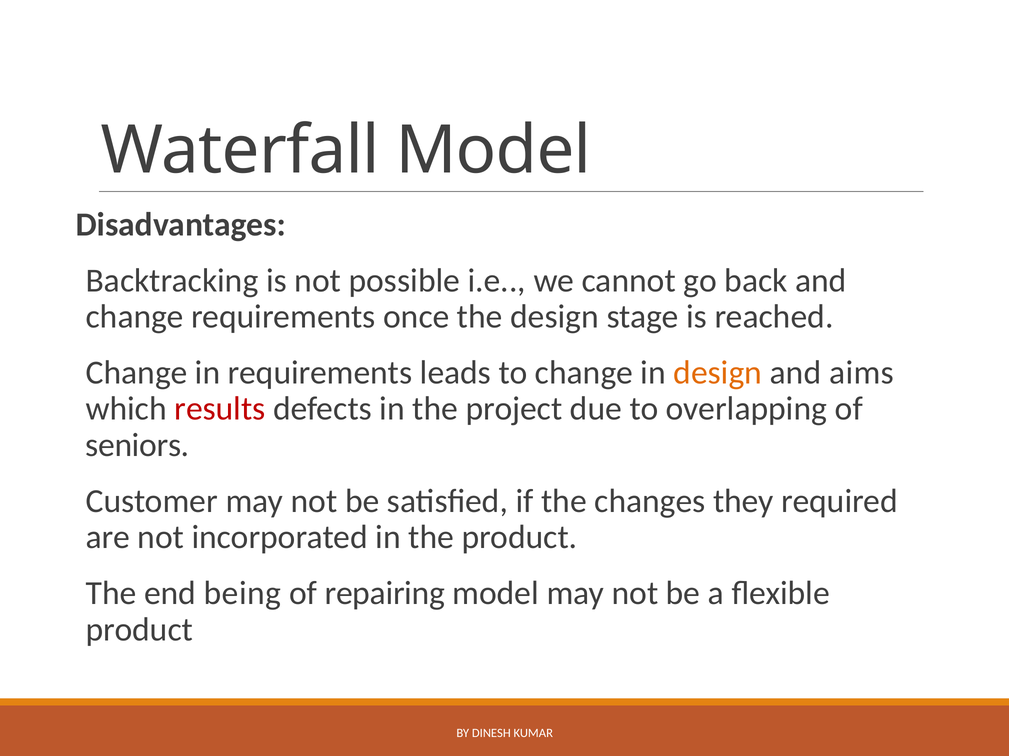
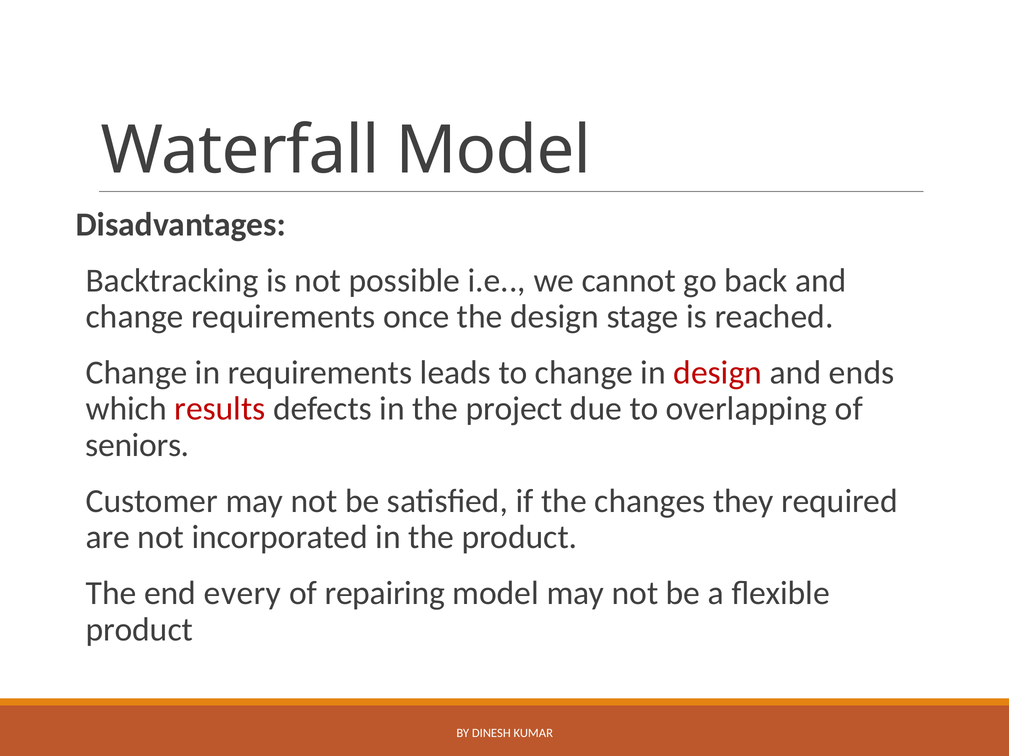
design at (718, 373) colour: orange -> red
aims: aims -> ends
being: being -> every
